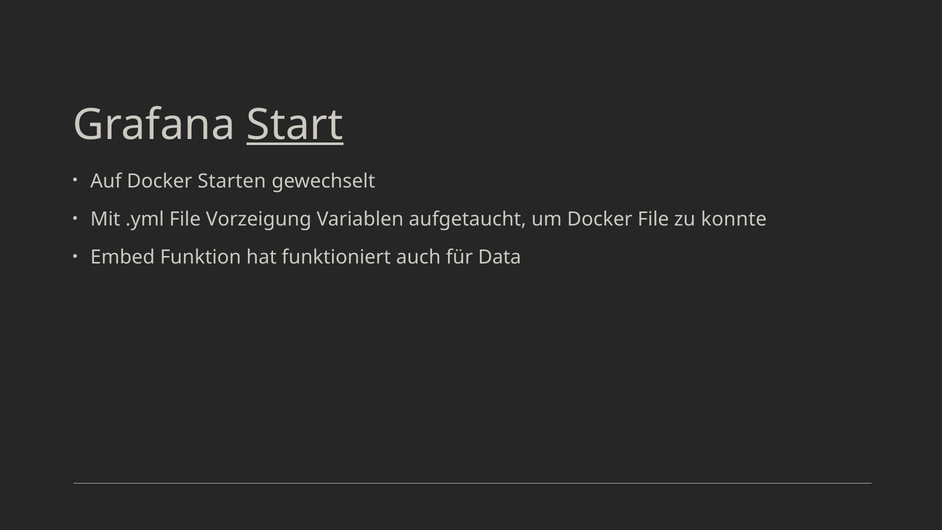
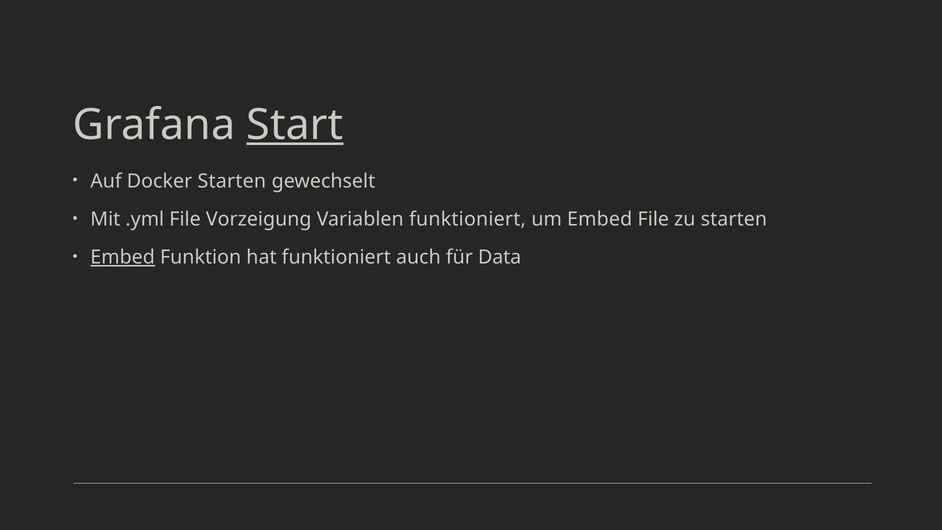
Variablen aufgetaucht: aufgetaucht -> funktioniert
um Docker: Docker -> Embed
zu konnte: konnte -> starten
Embed at (123, 257) underline: none -> present
